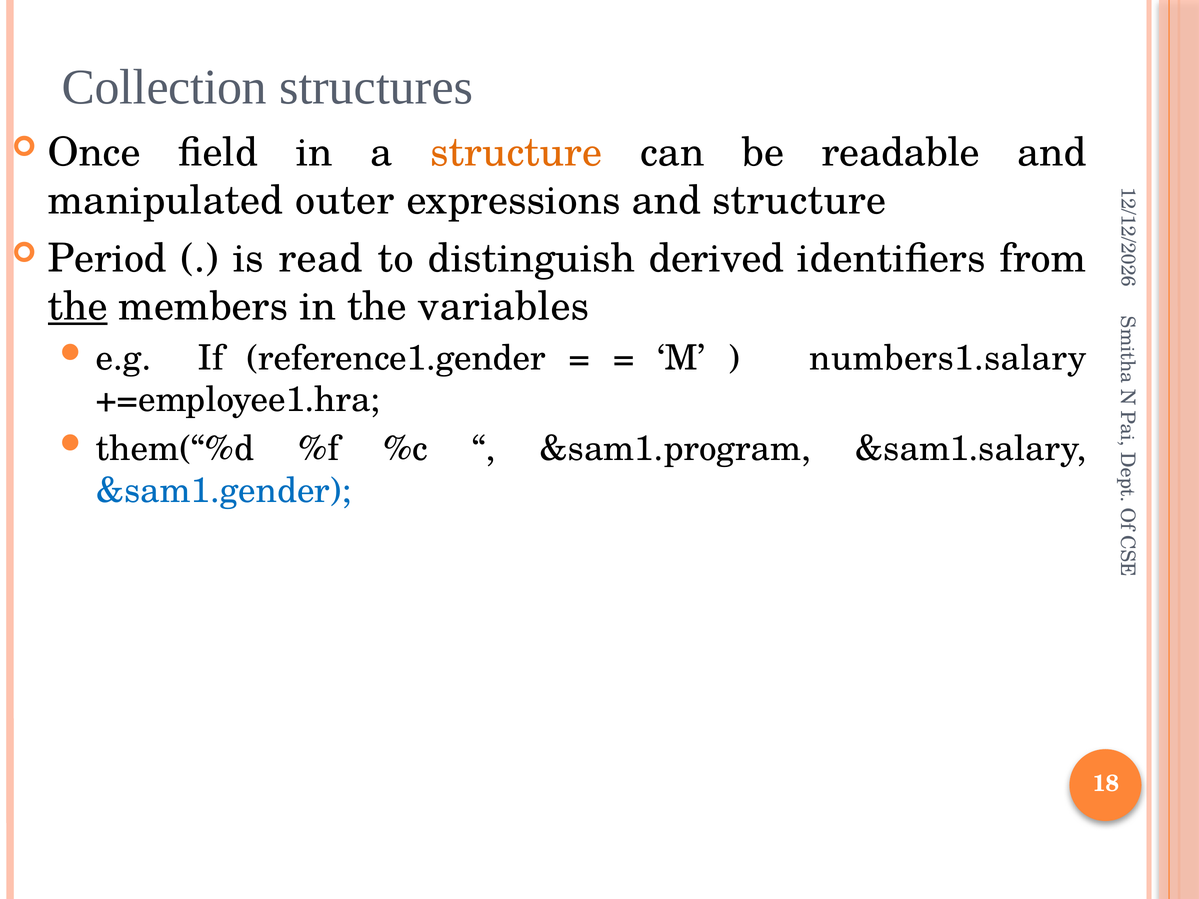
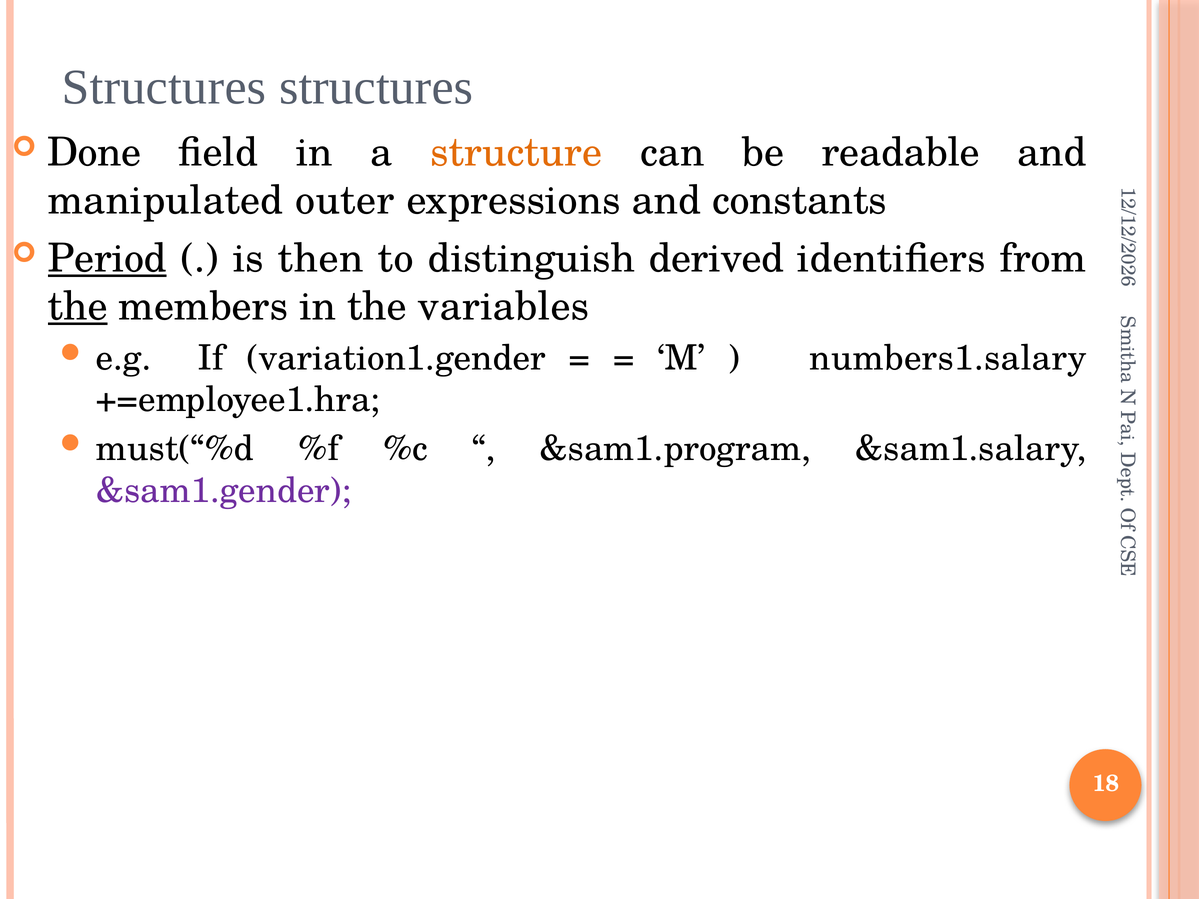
Collection at (164, 87): Collection -> Structures
Once: Once -> Done
and structure: structure -> constants
Period underline: none -> present
read: read -> then
reference1.gender: reference1.gender -> variation1.gender
them(“%d: them(“%d -> must(“%d
&sam1.gender colour: blue -> purple
